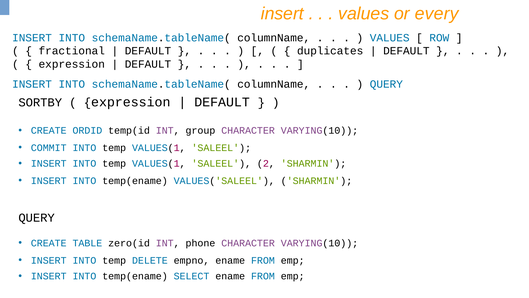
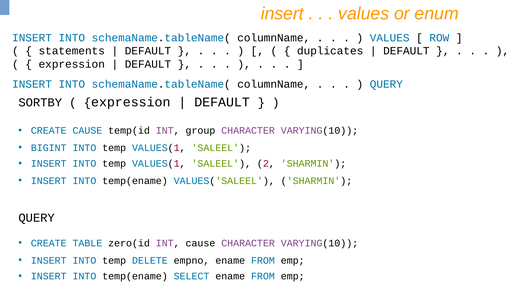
every: every -> enum
fractional: fractional -> statements
CREATE ORDID: ORDID -> CAUSE
COMMIT: COMMIT -> BIGINT
INT phone: phone -> cause
